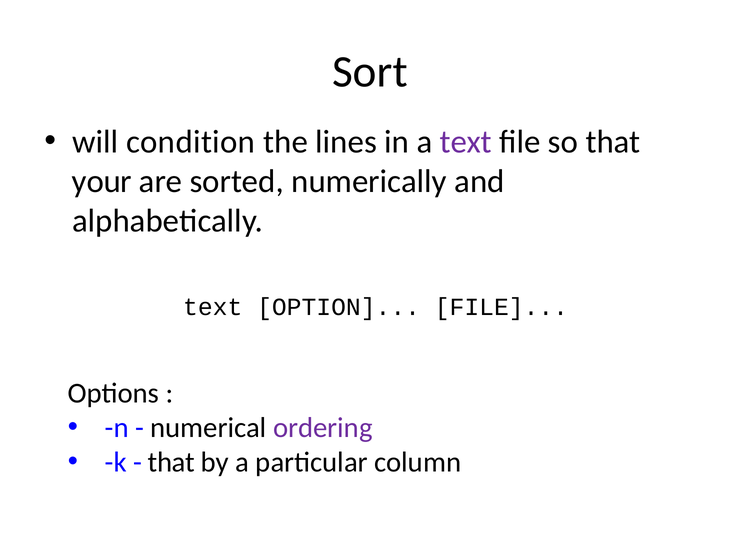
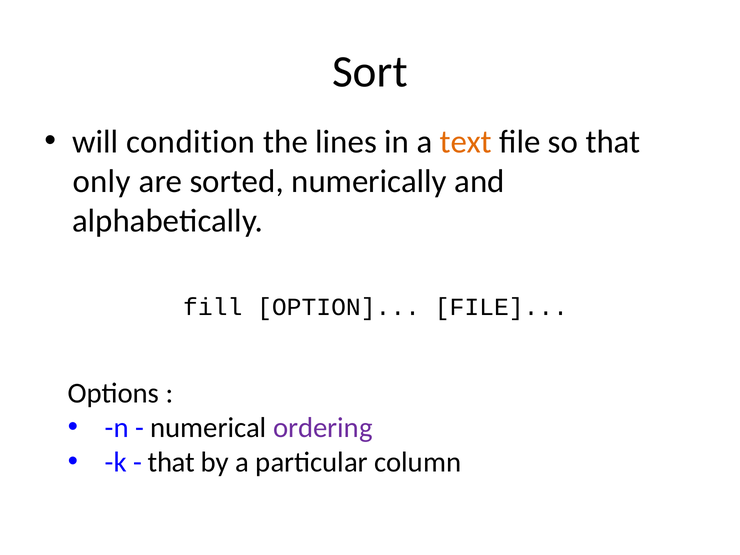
text at (466, 142) colour: purple -> orange
your: your -> only
text at (213, 307): text -> fill
